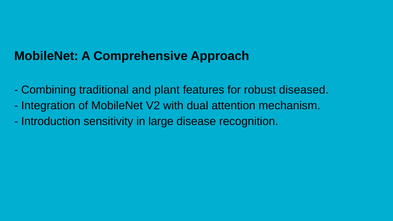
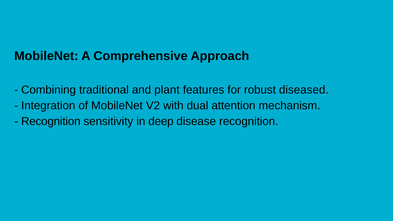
Introduction at (51, 121): Introduction -> Recognition
large: large -> deep
